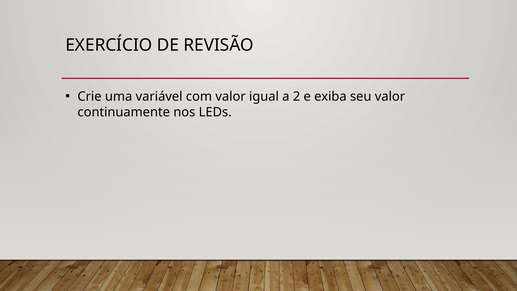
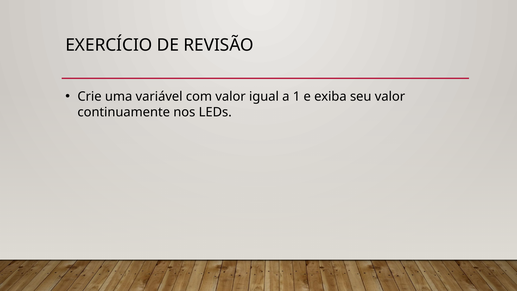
2: 2 -> 1
